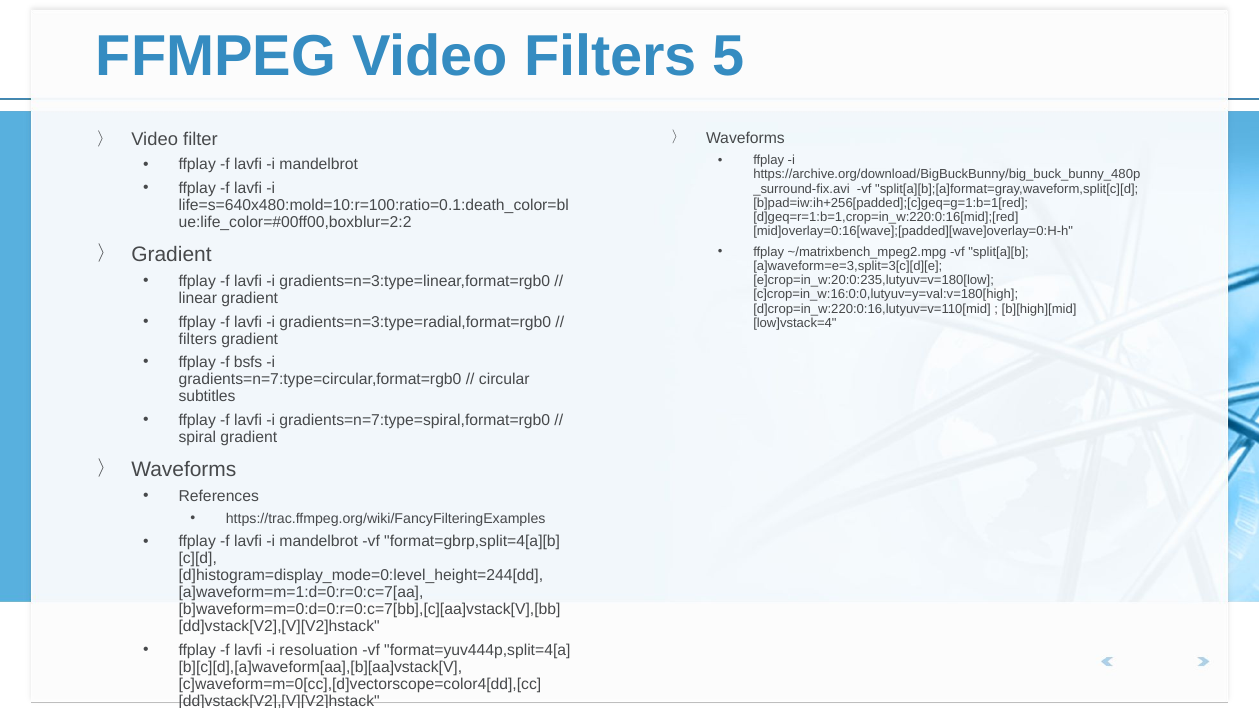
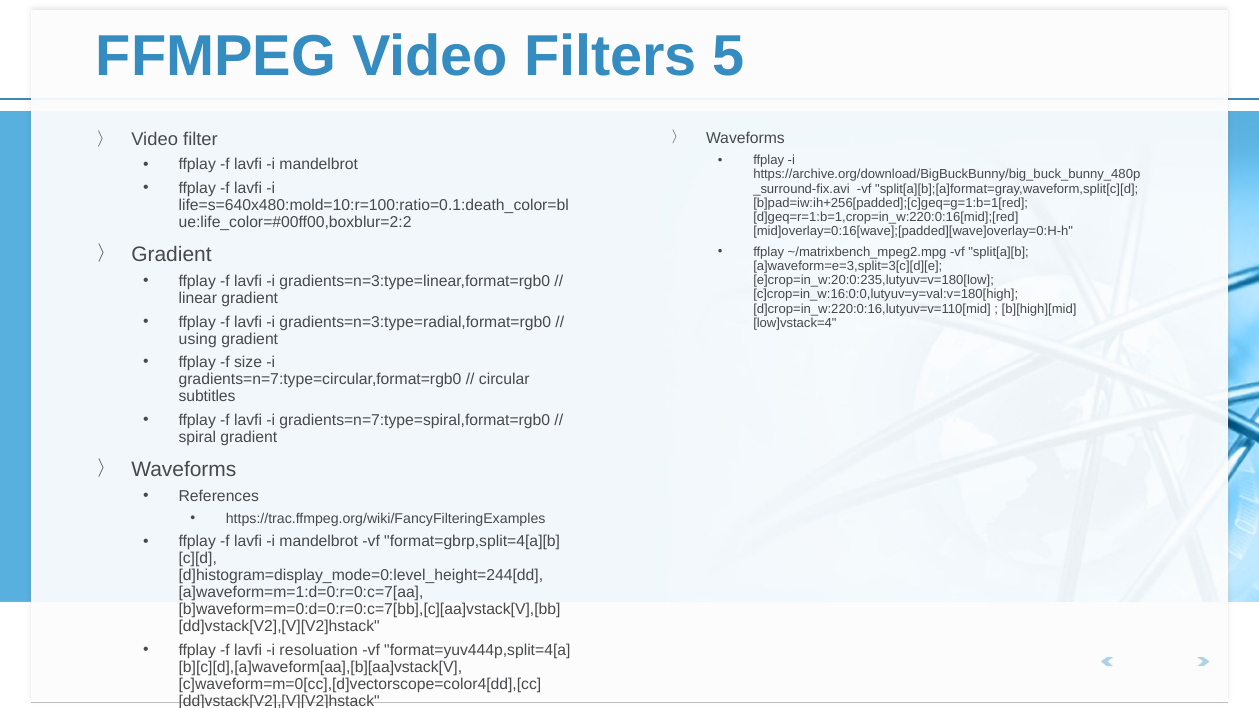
filters at (198, 339): filters -> using
bsfs: bsfs -> size
